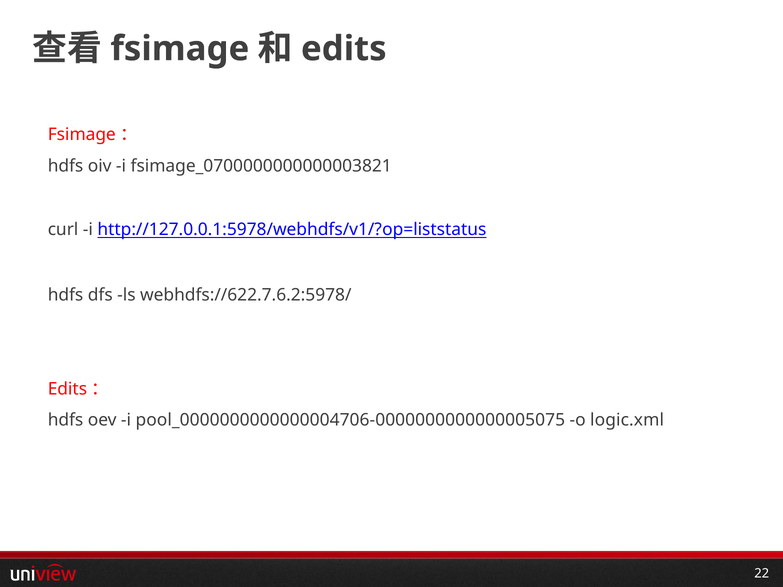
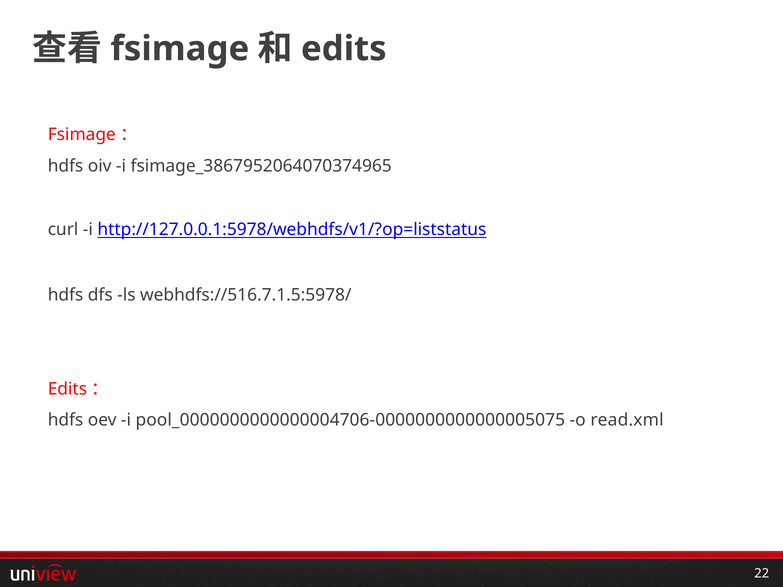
fsimage_0700000000000003821: fsimage_0700000000000003821 -> fsimage_3867952064070374965
webhdfs://622.7.6.2:5978/: webhdfs://622.7.6.2:5978/ -> webhdfs://516.7.1.5:5978/
logic.xml: logic.xml -> read.xml
